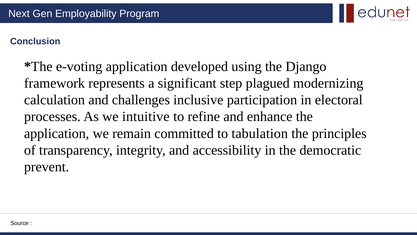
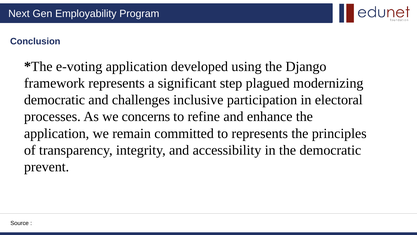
calculation at (54, 100): calculation -> democratic
intuitive: intuitive -> concerns
to tabulation: tabulation -> represents
